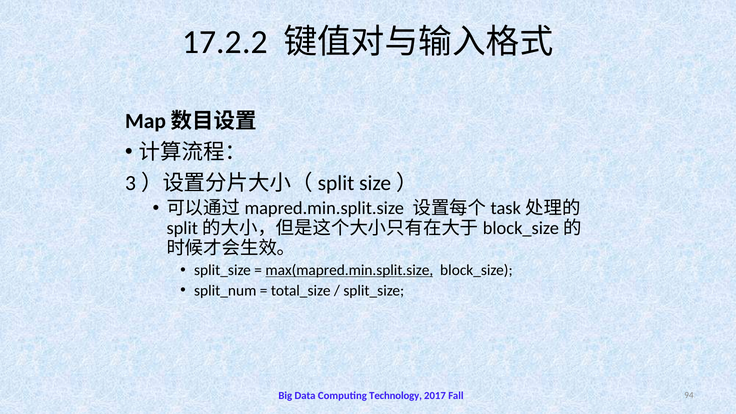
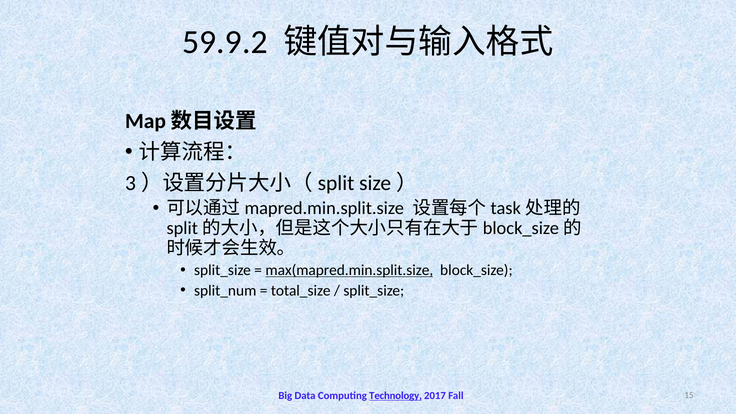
17.2.2: 17.2.2 -> 59.9.2
Technology underline: none -> present
94: 94 -> 15
